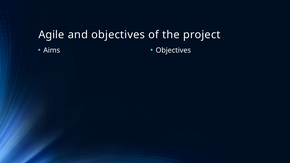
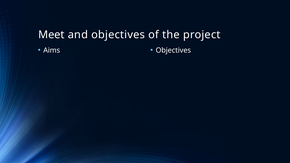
Agile: Agile -> Meet
